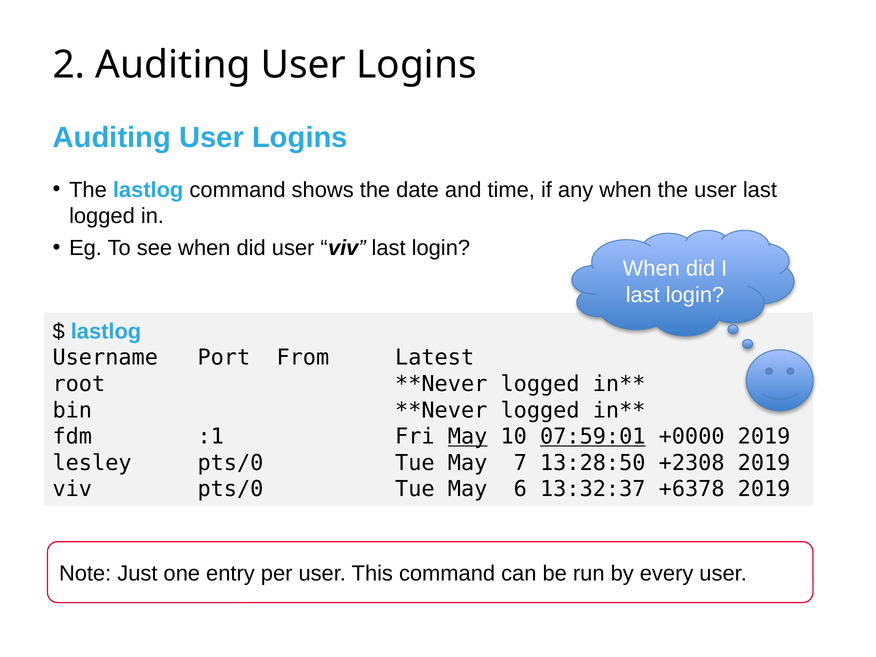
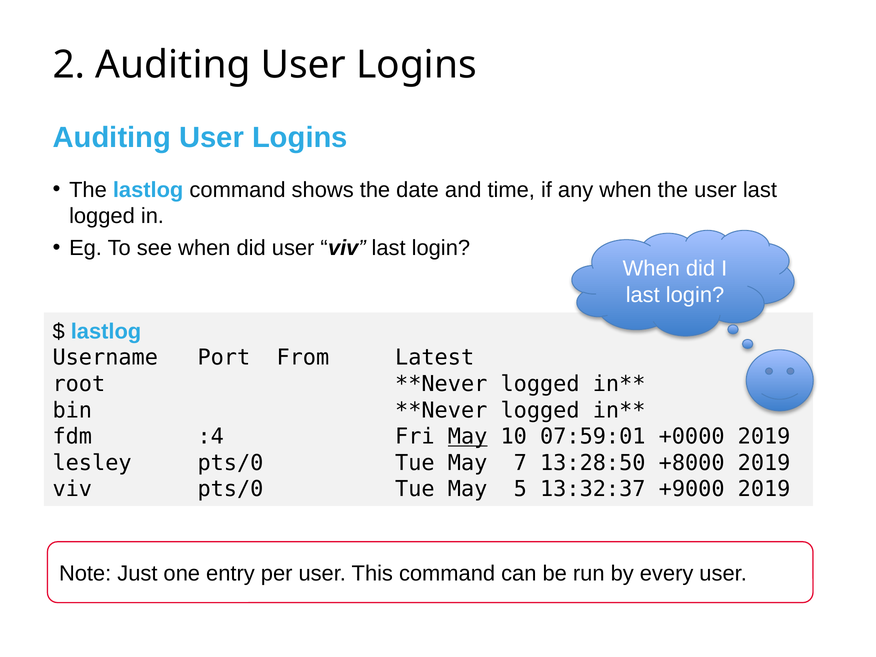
:1: :1 -> :4
07:59:01 underline: present -> none
+2308: +2308 -> +8000
6: 6 -> 5
+6378: +6378 -> +9000
